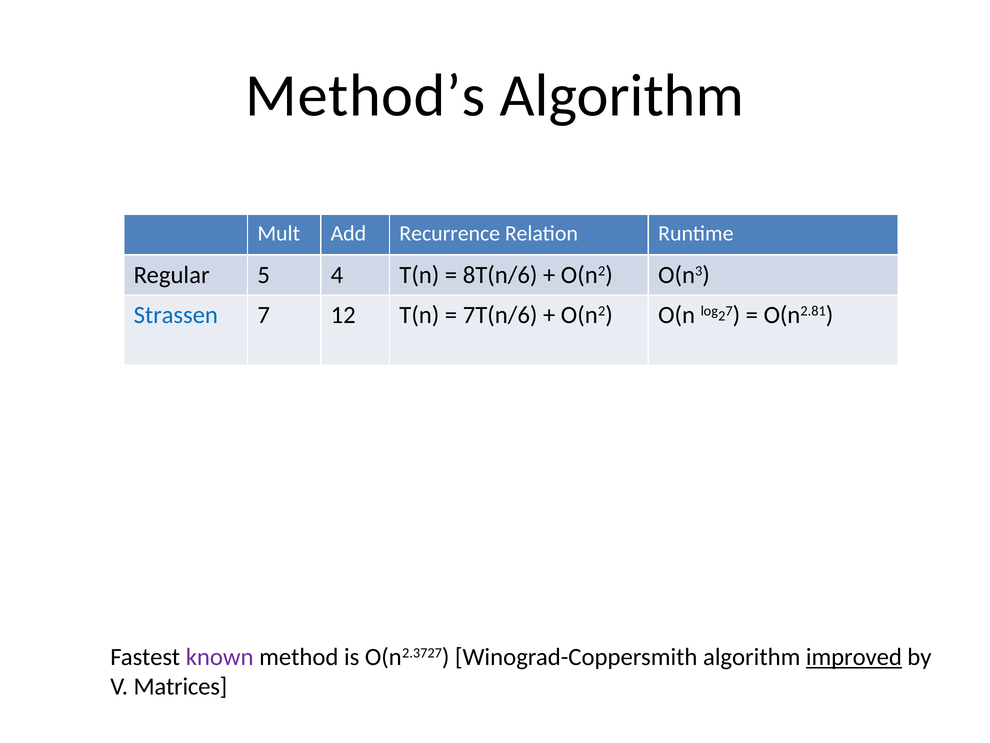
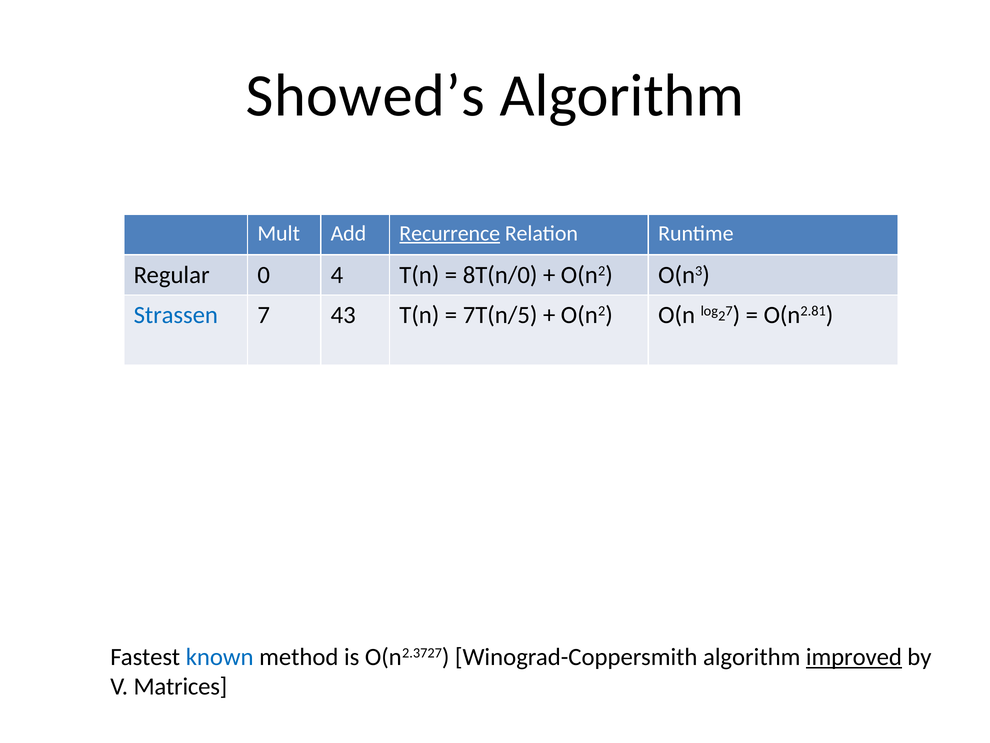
Method’s: Method’s -> Showed’s
Recurrence underline: none -> present
5: 5 -> 0
8T(n/6: 8T(n/6 -> 8T(n/0
12: 12 -> 43
7T(n/6: 7T(n/6 -> 7T(n/5
known colour: purple -> blue
